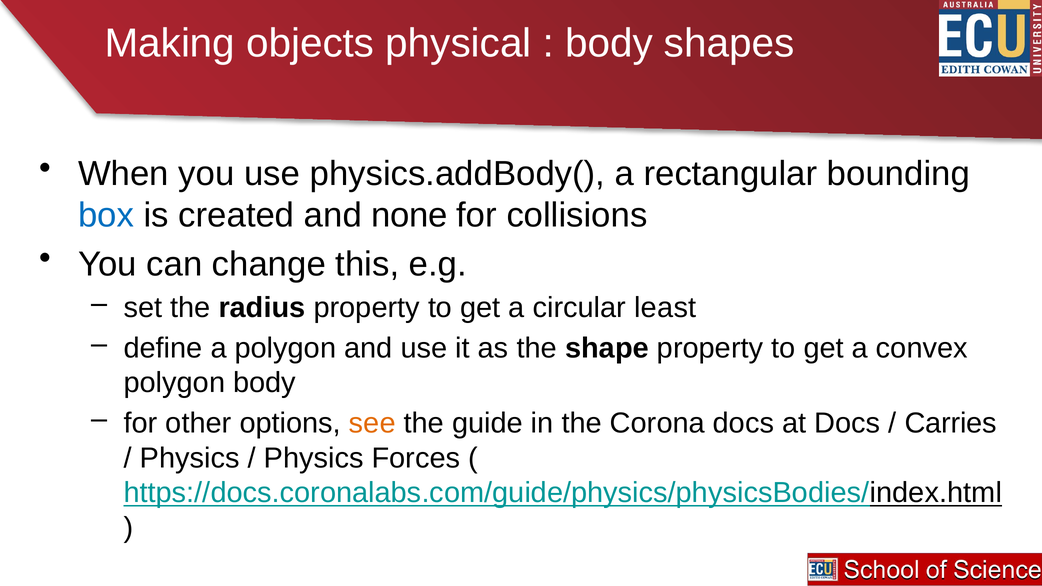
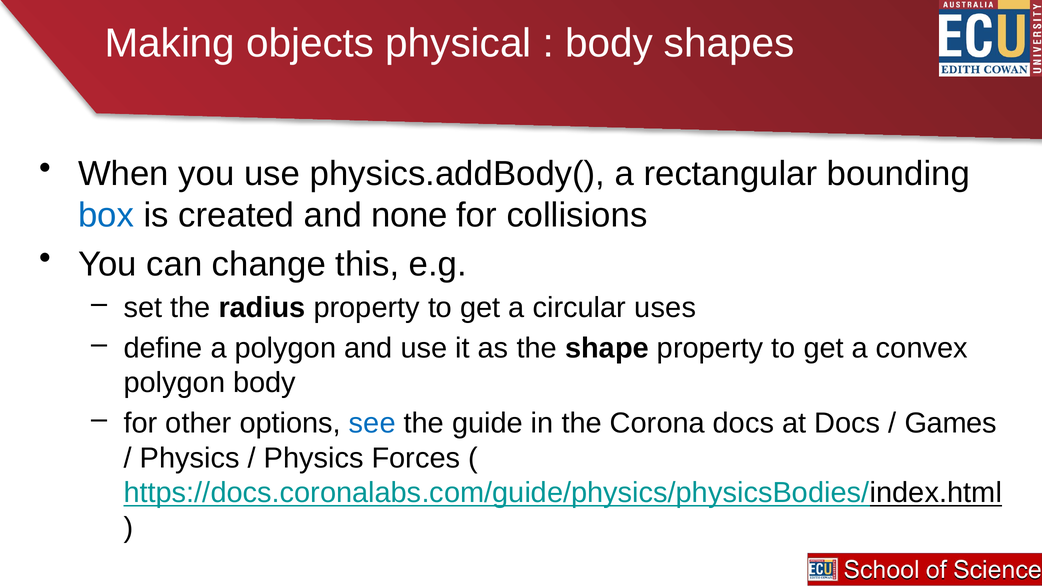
least: least -> uses
see colour: orange -> blue
Carries: Carries -> Games
